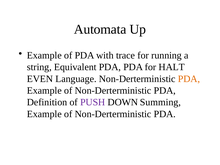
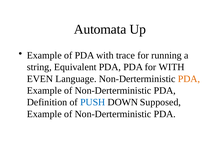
for HALT: HALT -> WITH
PUSH colour: purple -> blue
Summing: Summing -> Supposed
